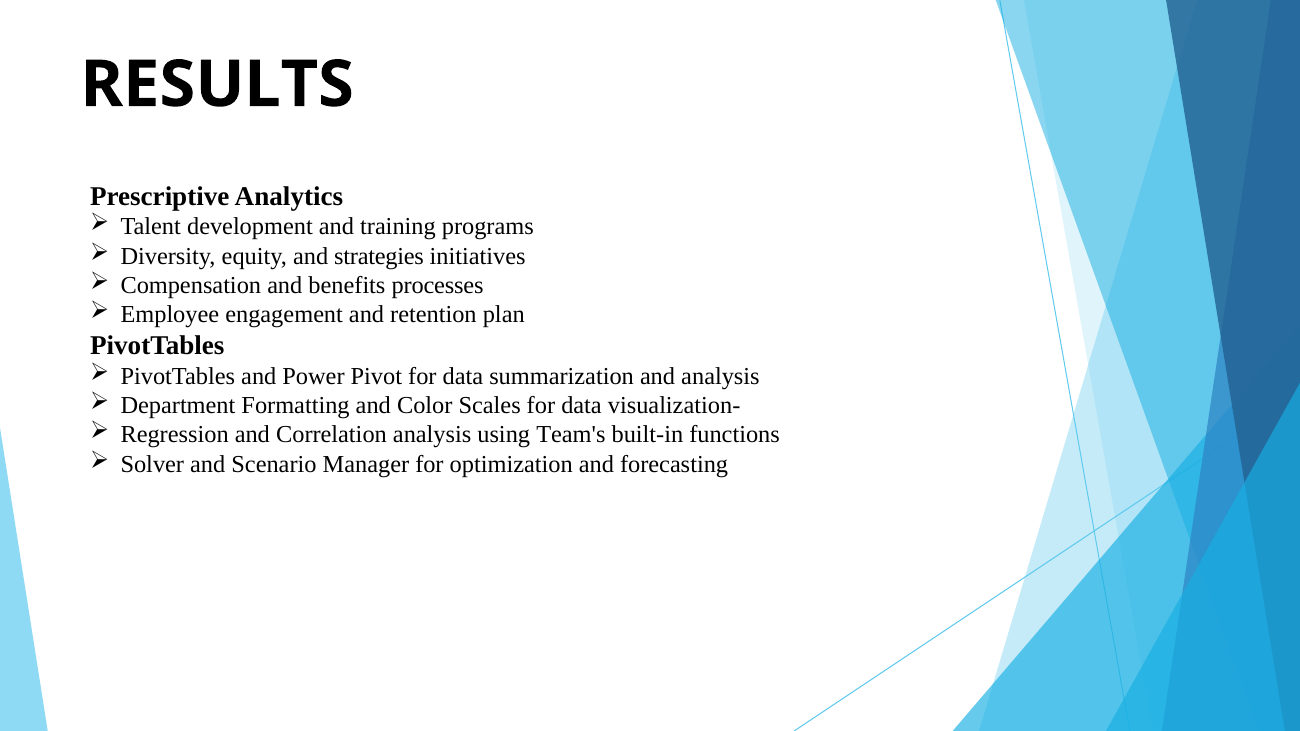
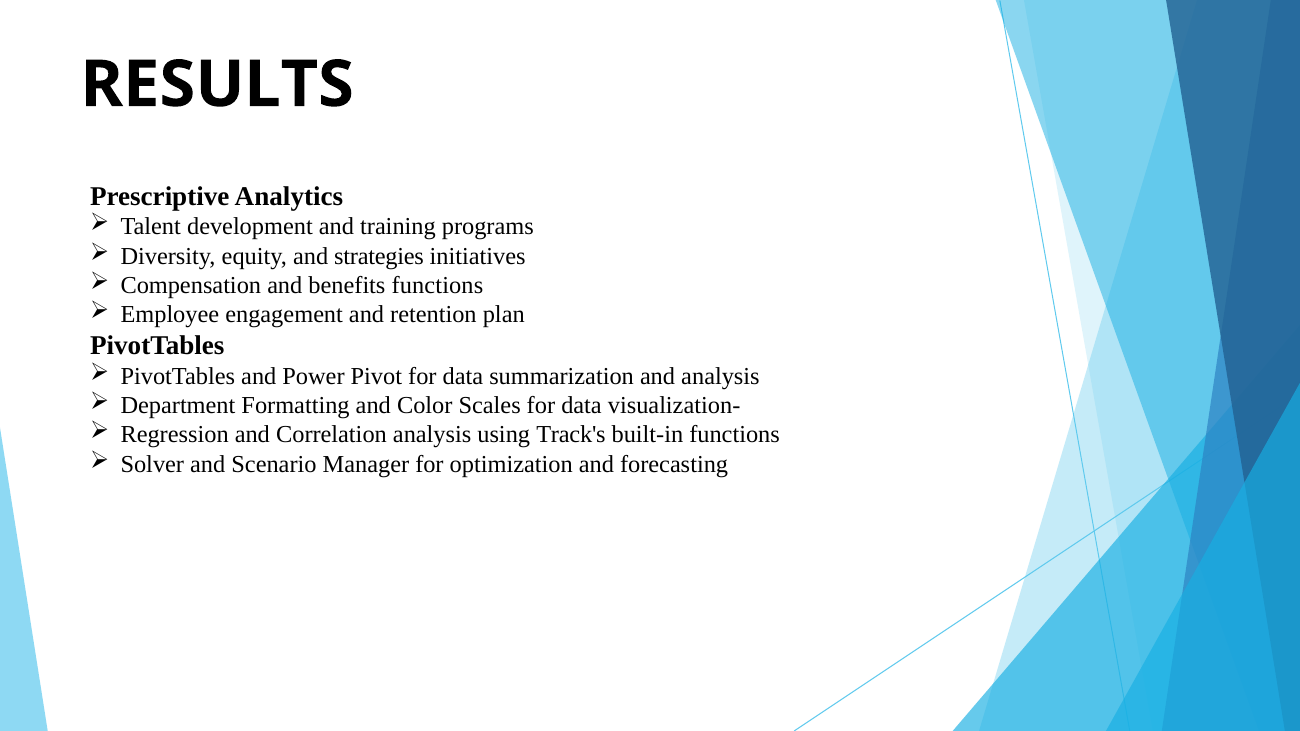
benefits processes: processes -> functions
Team's: Team's -> Track's
